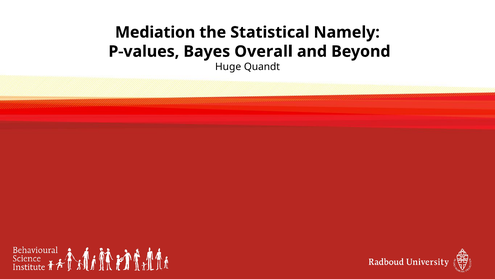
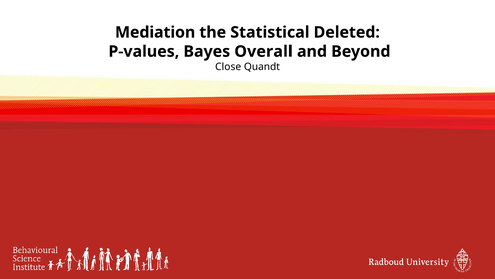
Namely: Namely -> Deleted
Huge: Huge -> Close
